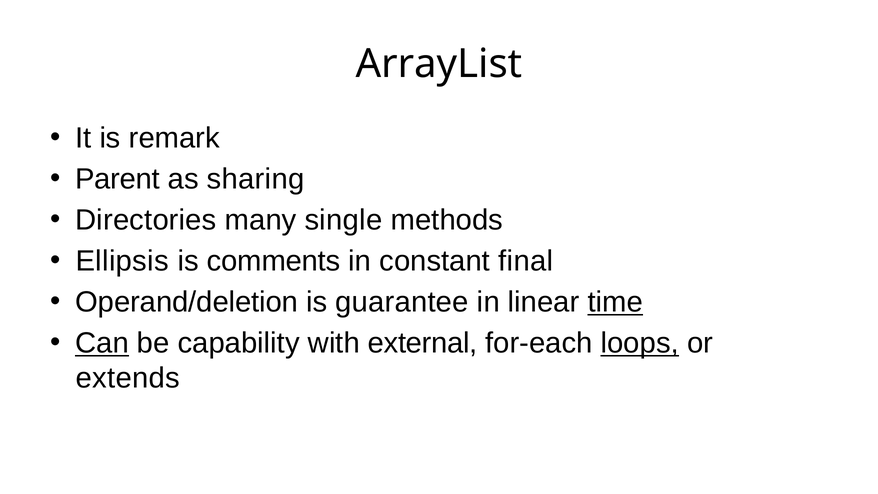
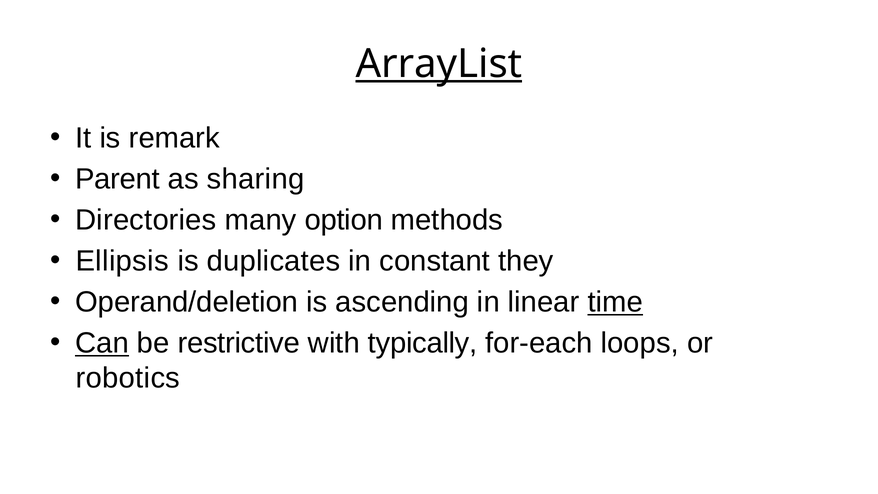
ArrayList underline: none -> present
single: single -> option
comments: comments -> duplicates
final: final -> they
guarantee: guarantee -> ascending
capability: capability -> restrictive
external: external -> typically
loops underline: present -> none
extends: extends -> robotics
